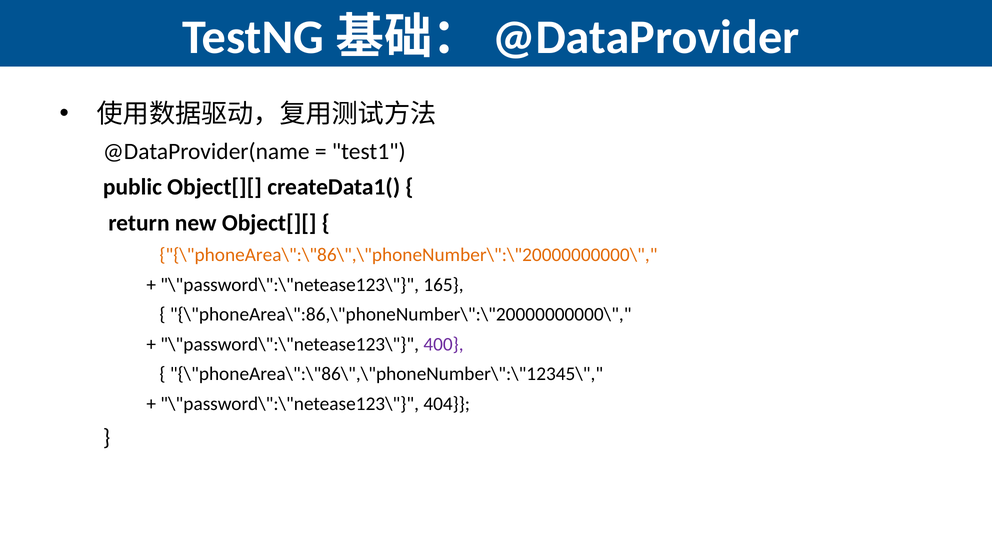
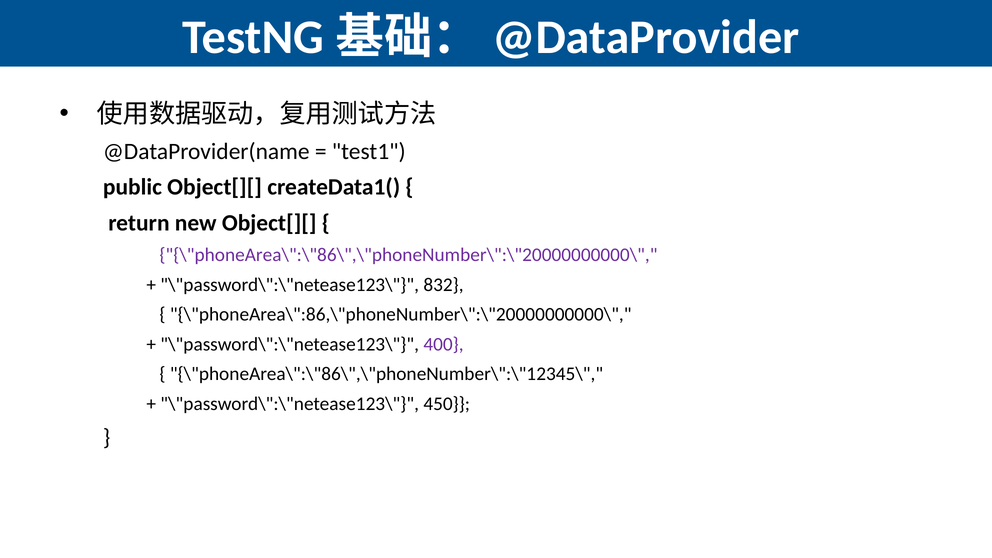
\"phoneArea\":\"86\",\"phoneNumber\":\"20000000000\ colour: orange -> purple
165: 165 -> 832
404: 404 -> 450
